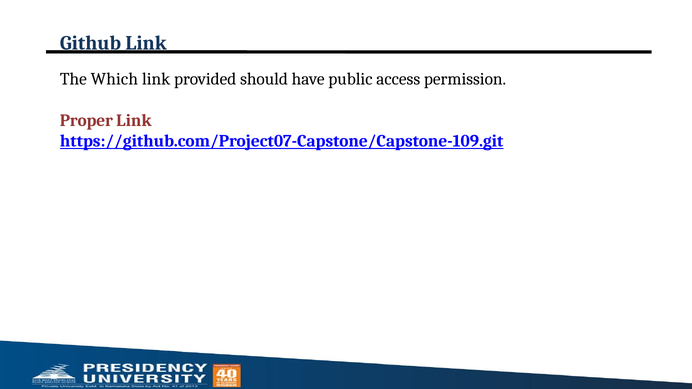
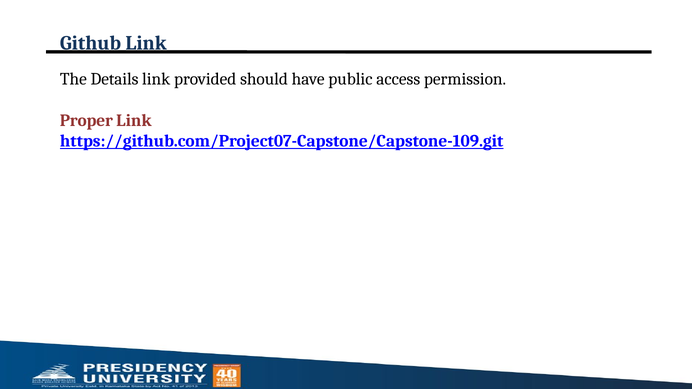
Which: Which -> Details
